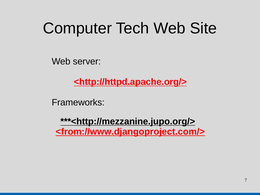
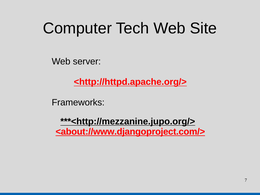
<from://www.djangoproject.com/>: <from://www.djangoproject.com/> -> <about://www.djangoproject.com/>
